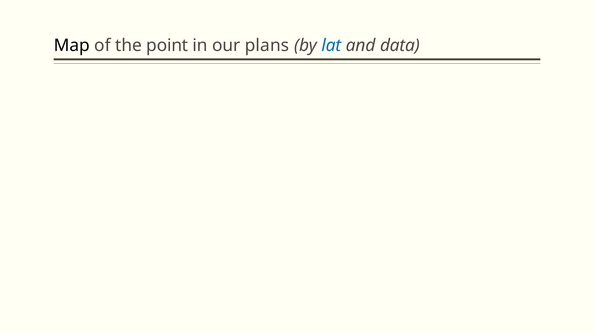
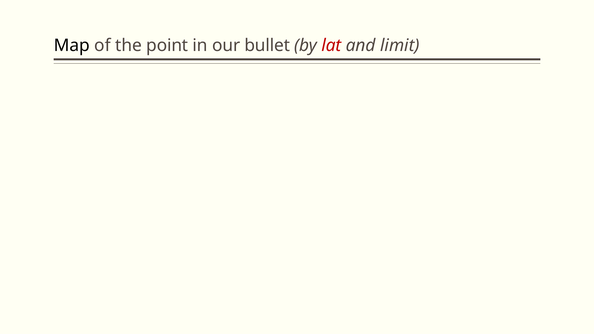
plans: plans -> bullet
lat colour: blue -> red
data: data -> limit
